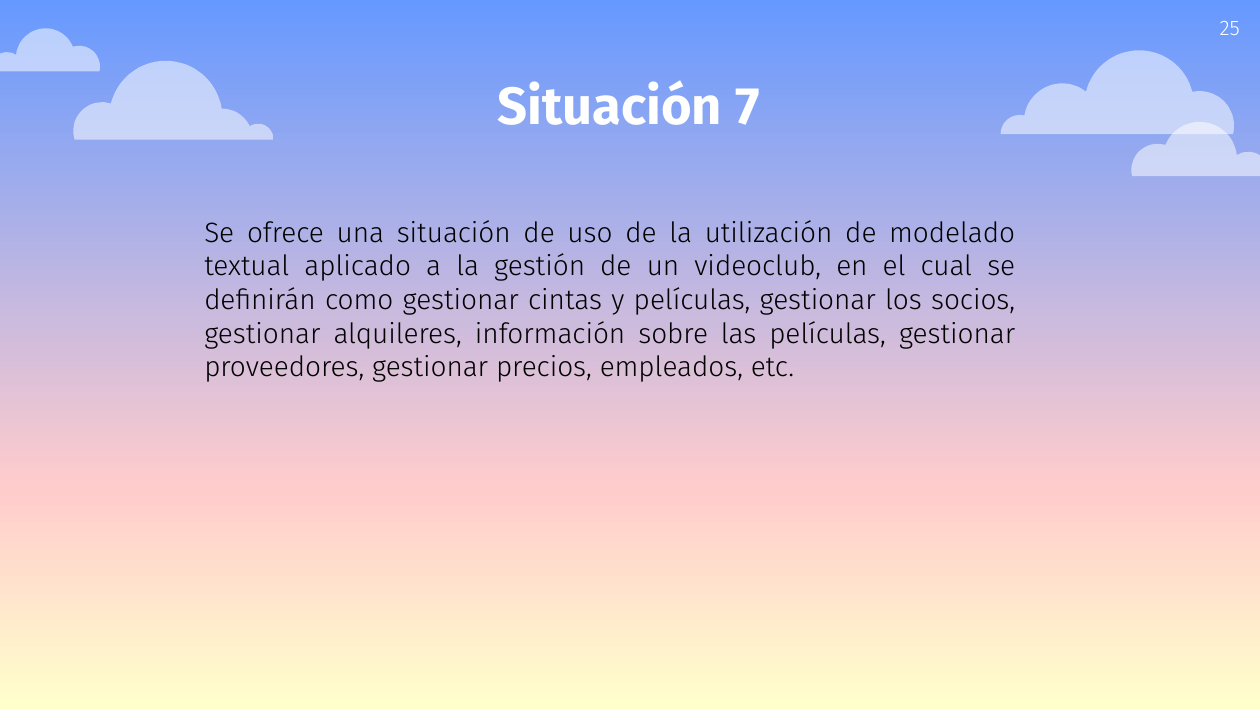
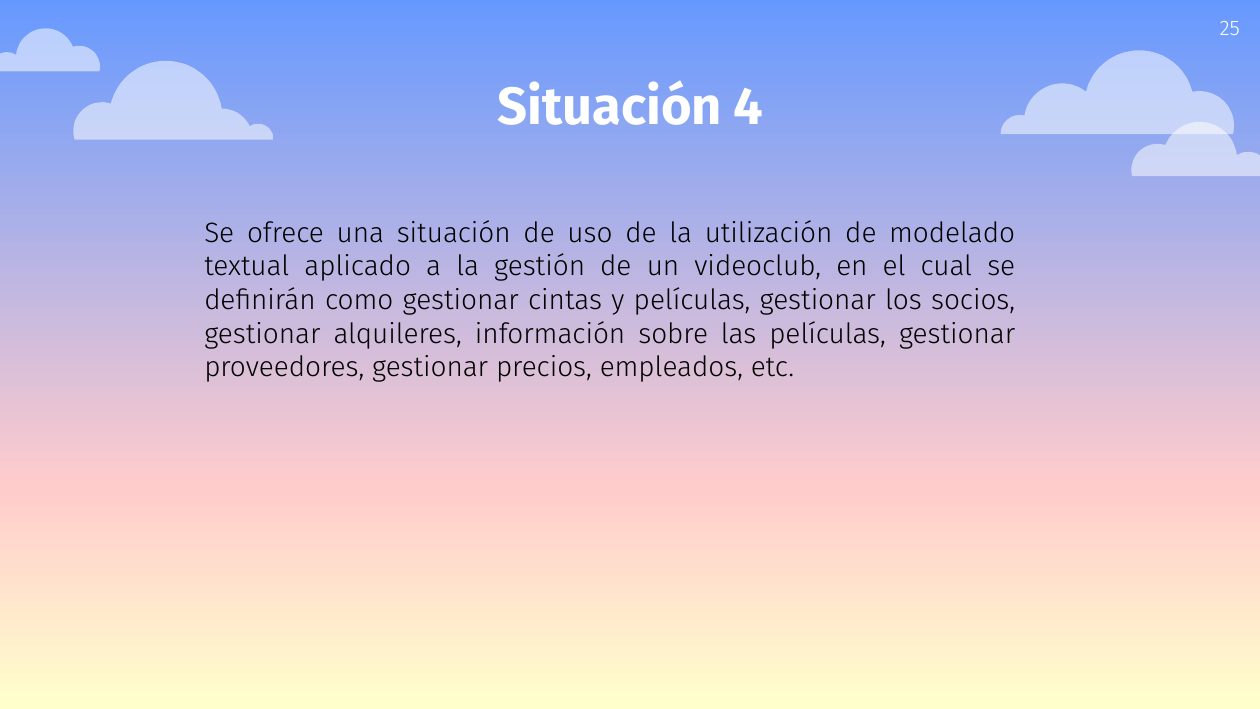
7: 7 -> 4
